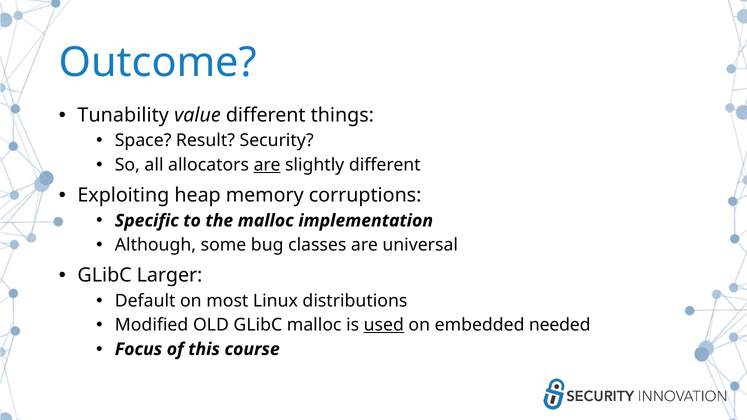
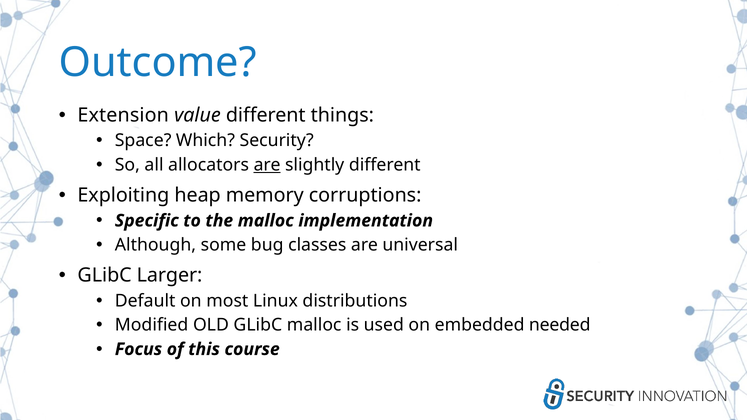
Tunability: Tunability -> Extension
Result: Result -> Which
used underline: present -> none
